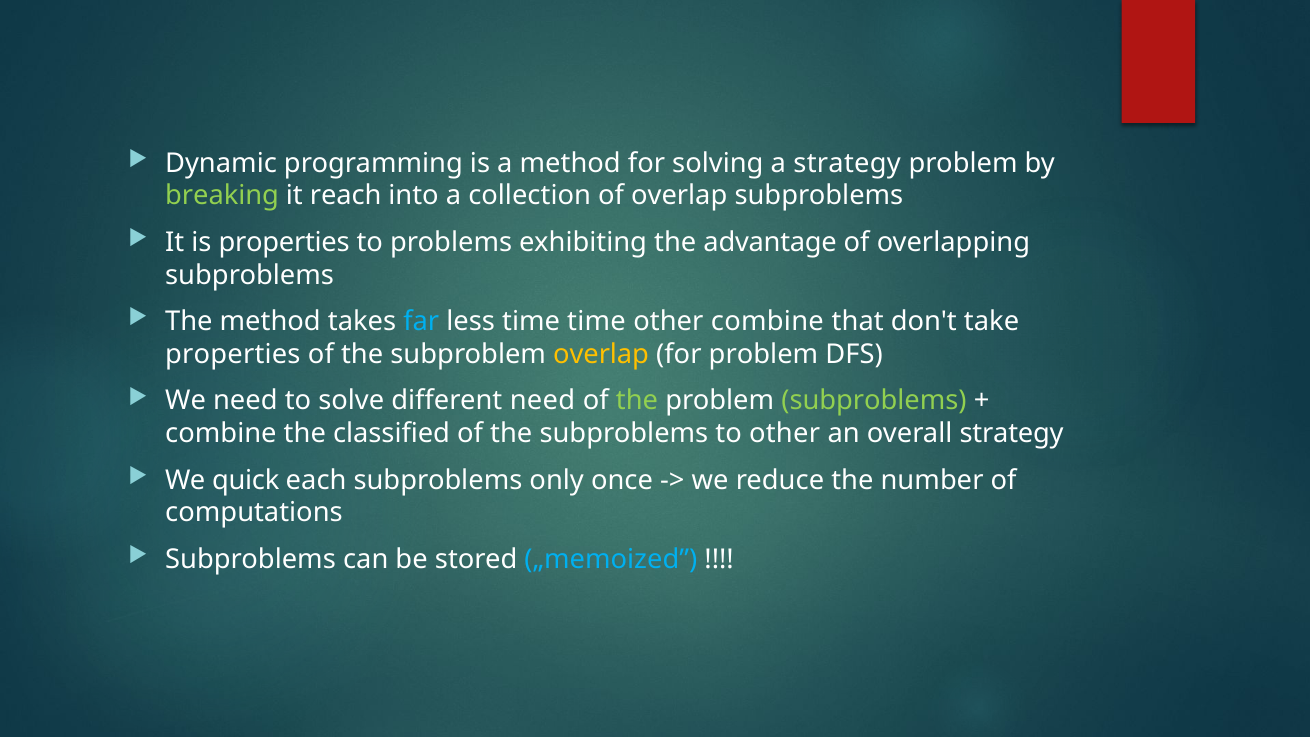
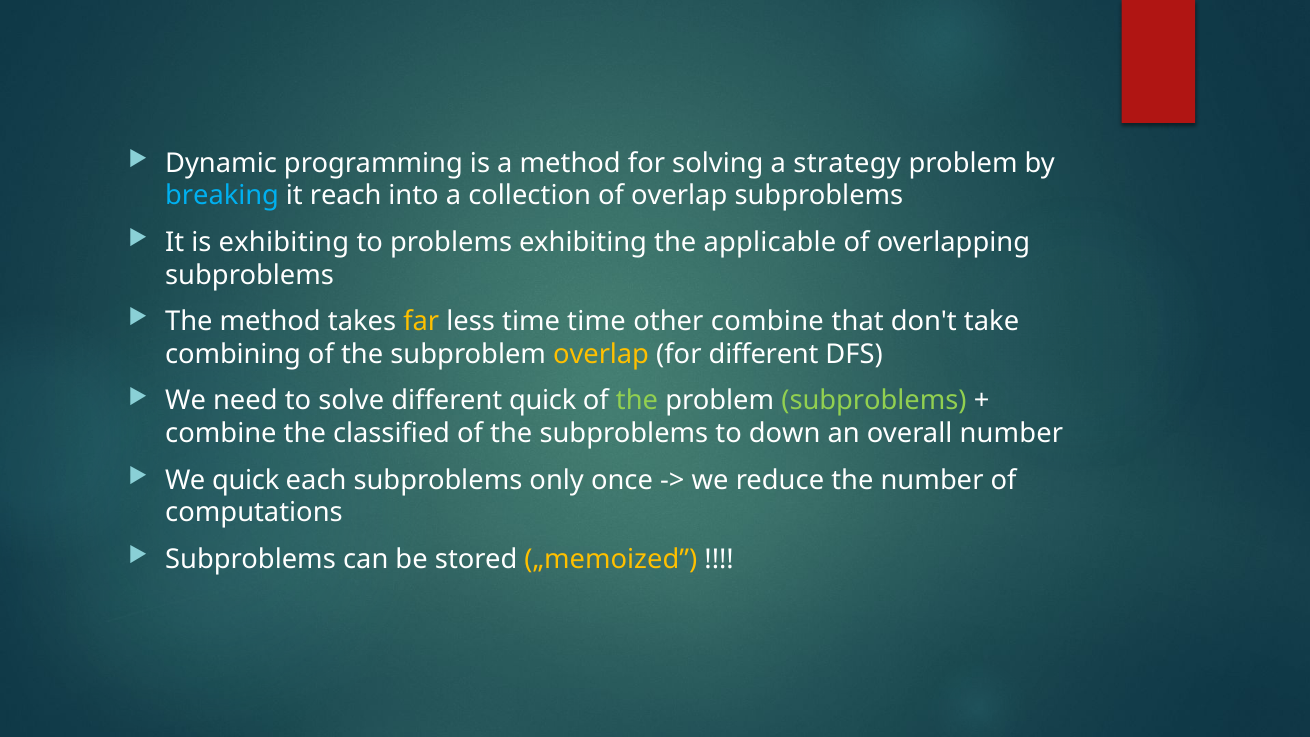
breaking colour: light green -> light blue
is properties: properties -> exhibiting
advantage: advantage -> applicable
far colour: light blue -> yellow
properties at (233, 354): properties -> combining
for problem: problem -> different
different need: need -> quick
to other: other -> down
overall strategy: strategy -> number
„memoized colour: light blue -> yellow
